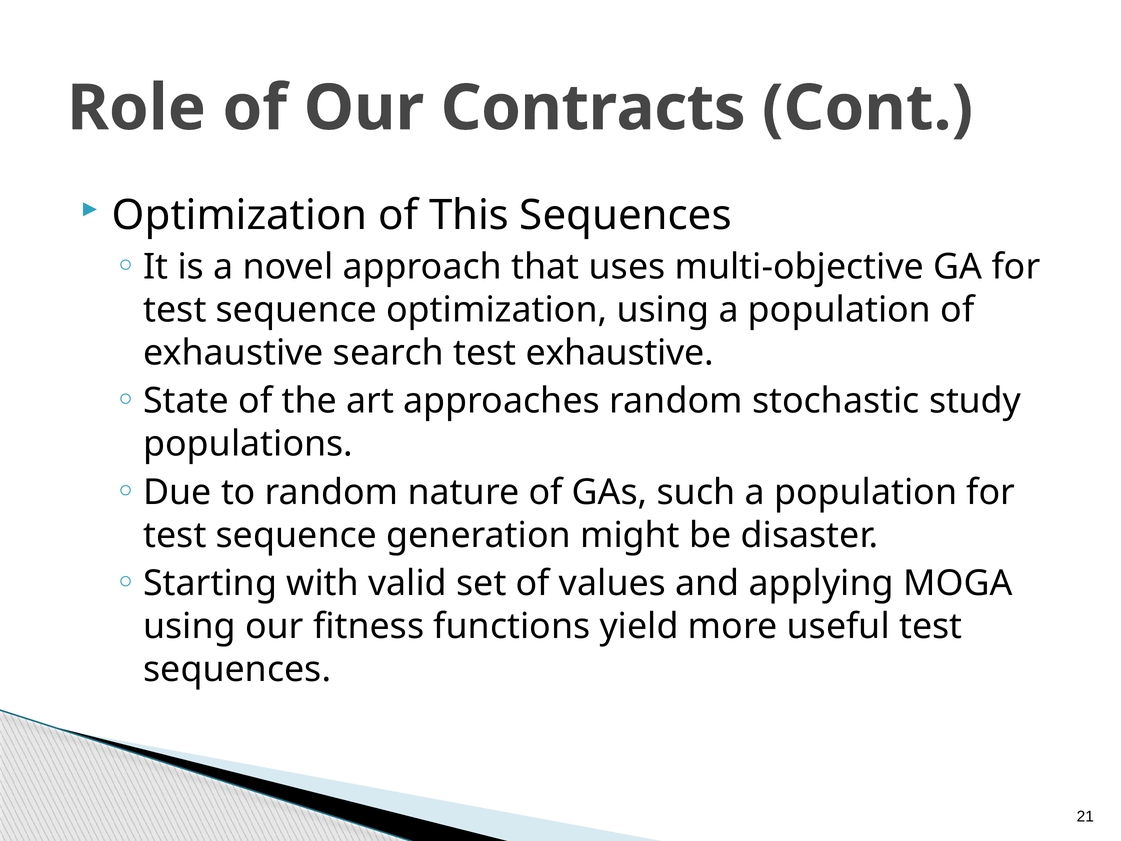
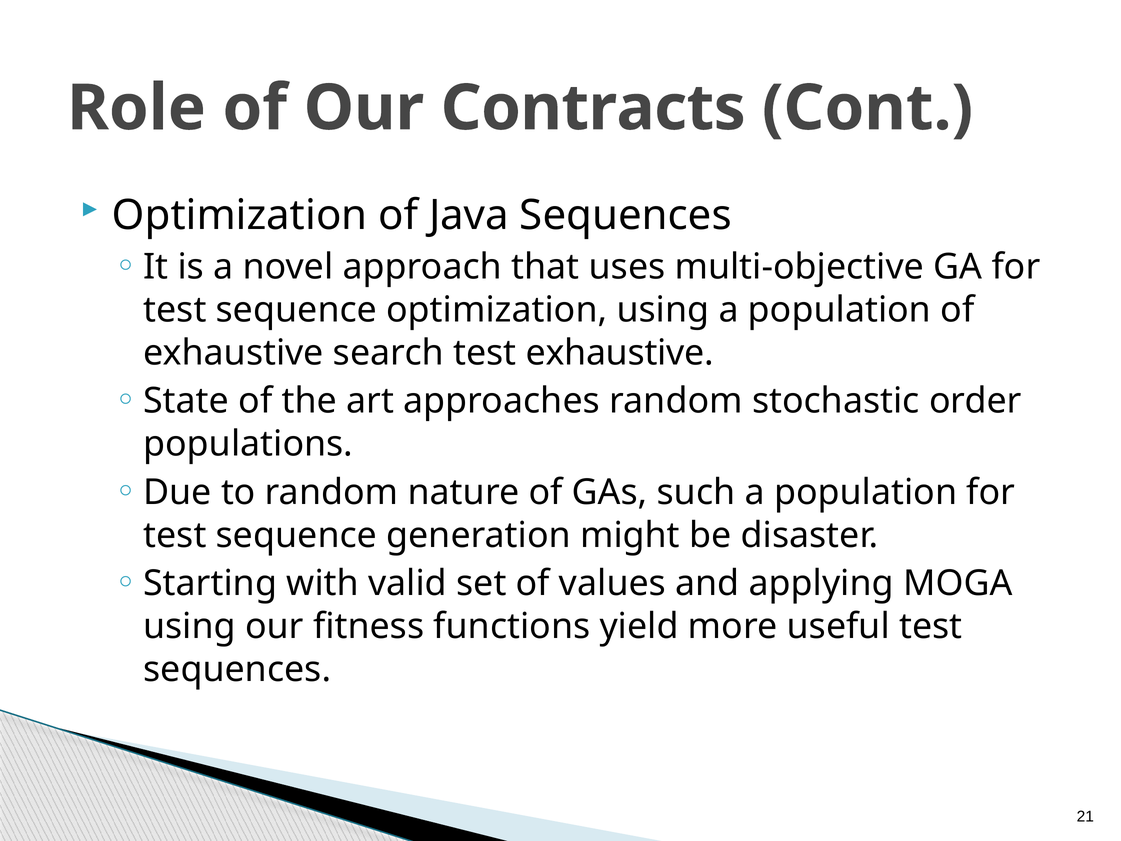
This: This -> Java
study: study -> order
